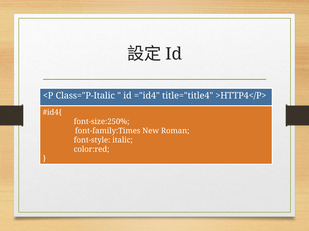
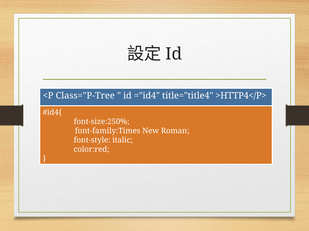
Class="P-Italic: Class="P-Italic -> Class="P-Tree
